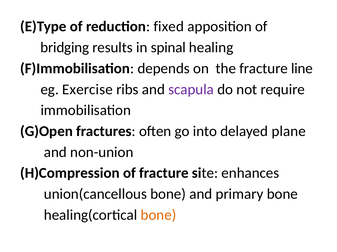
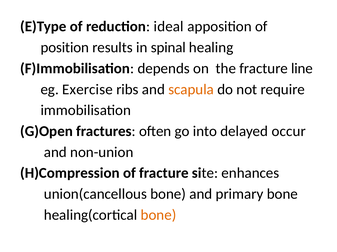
fixed: fixed -> ideal
bridging: bridging -> position
scapula colour: purple -> orange
plane: plane -> occur
